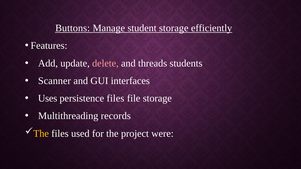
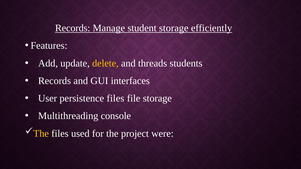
Buttons at (73, 28): Buttons -> Records
delete colour: pink -> yellow
Scanner at (55, 81): Scanner -> Records
Uses: Uses -> User
records: records -> console
